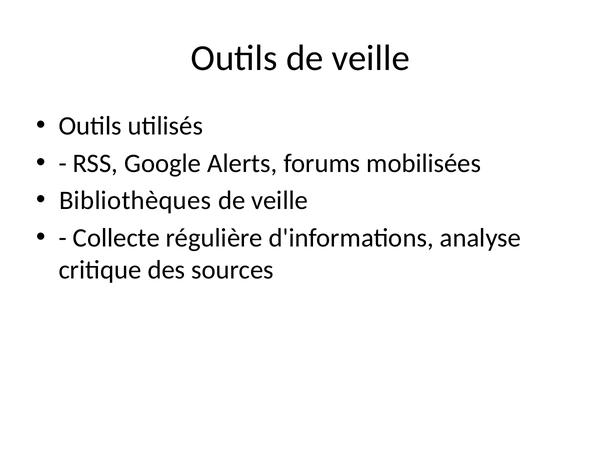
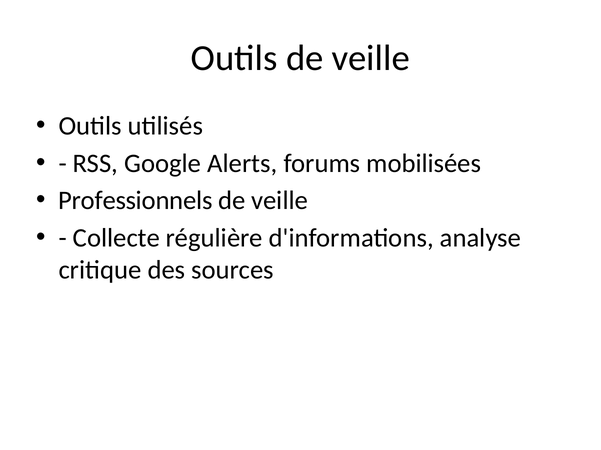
Bibliothèques: Bibliothèques -> Professionnels
